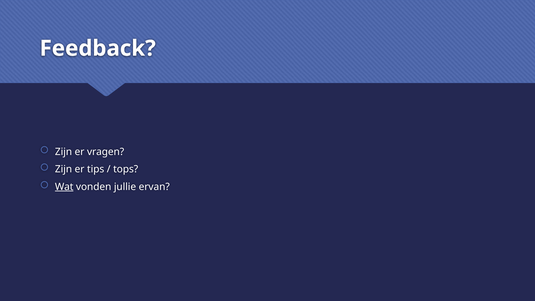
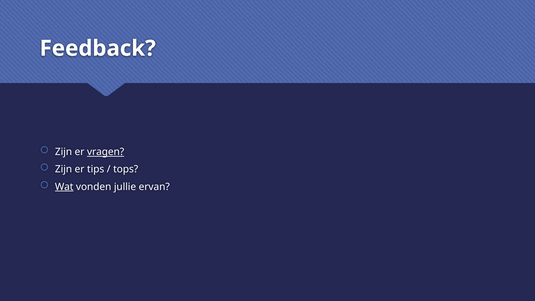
vragen underline: none -> present
